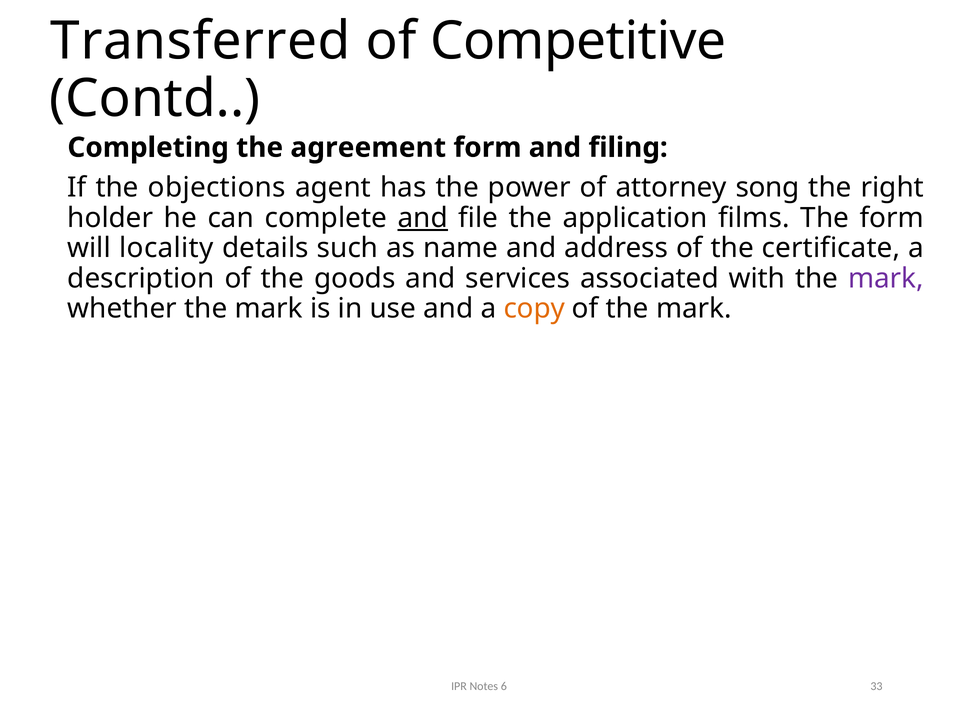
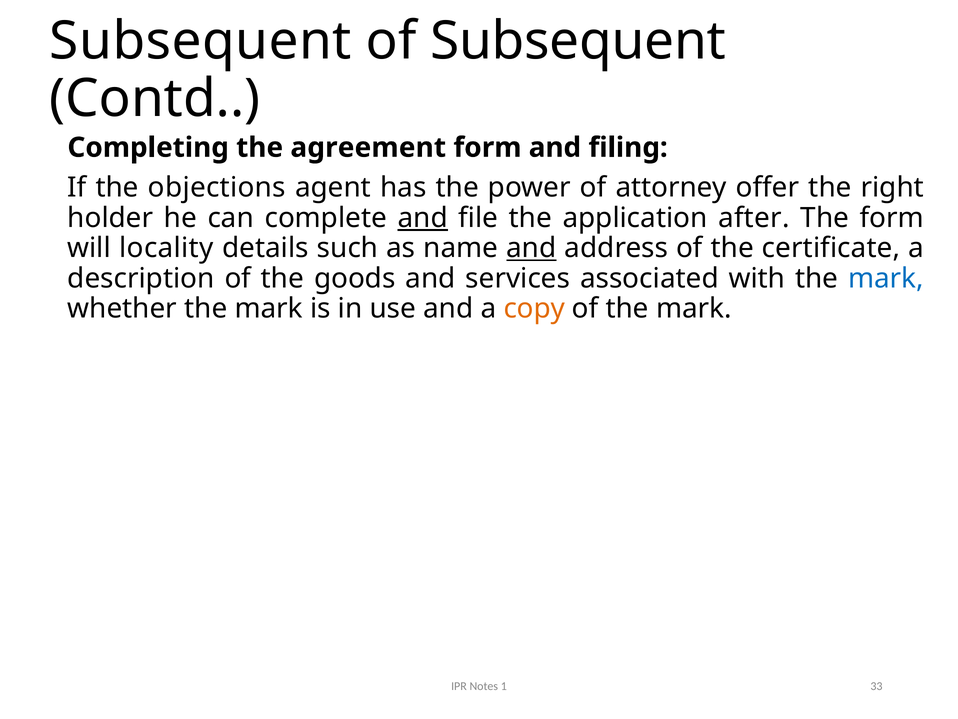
Transferred at (201, 41): Transferred -> Subsequent
of Competitive: Competitive -> Subsequent
song: song -> offer
films: films -> after
and at (531, 248) underline: none -> present
mark at (886, 278) colour: purple -> blue
6: 6 -> 1
